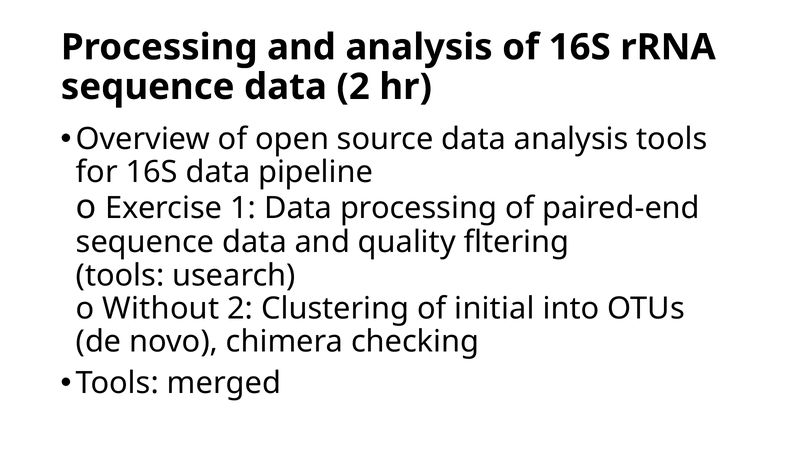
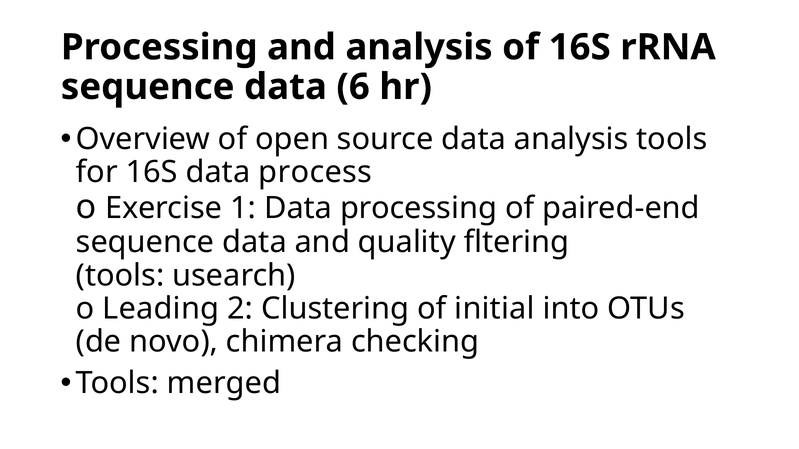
data 2: 2 -> 6
pipeline: pipeline -> process
Without: Without -> Leading
